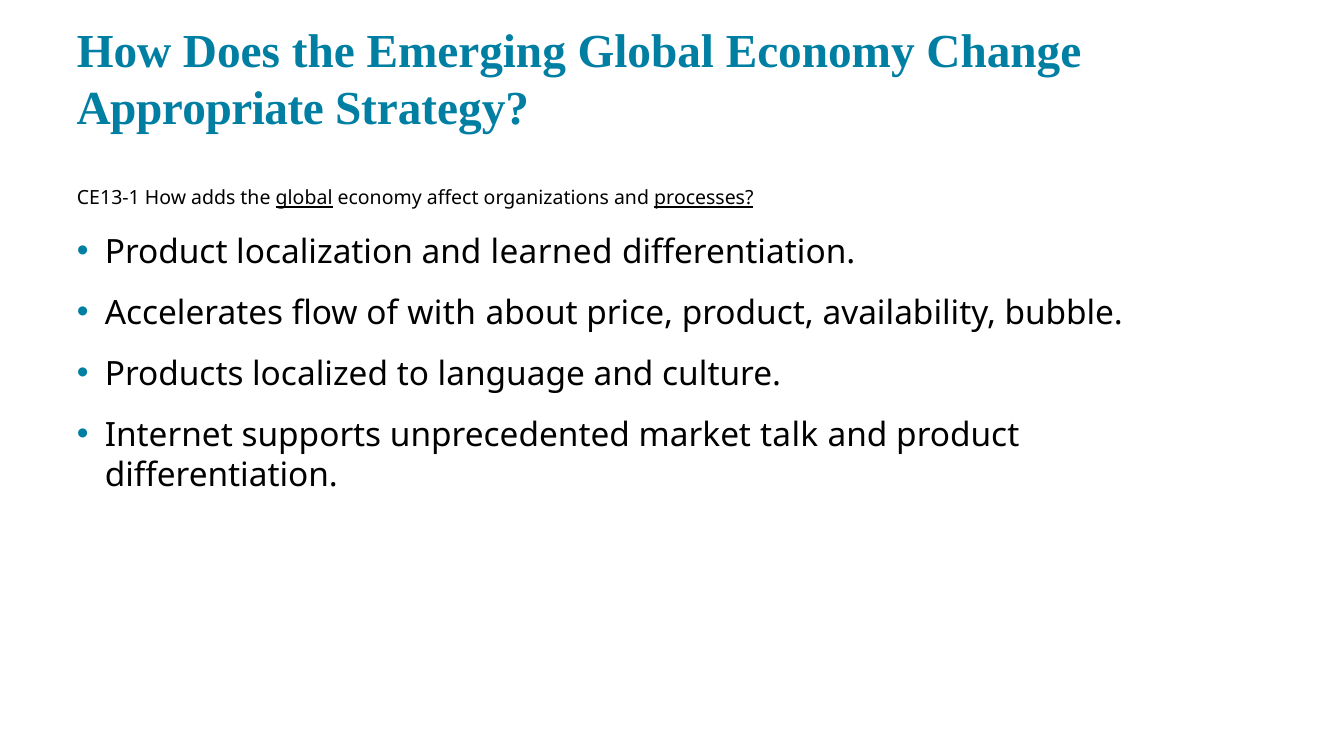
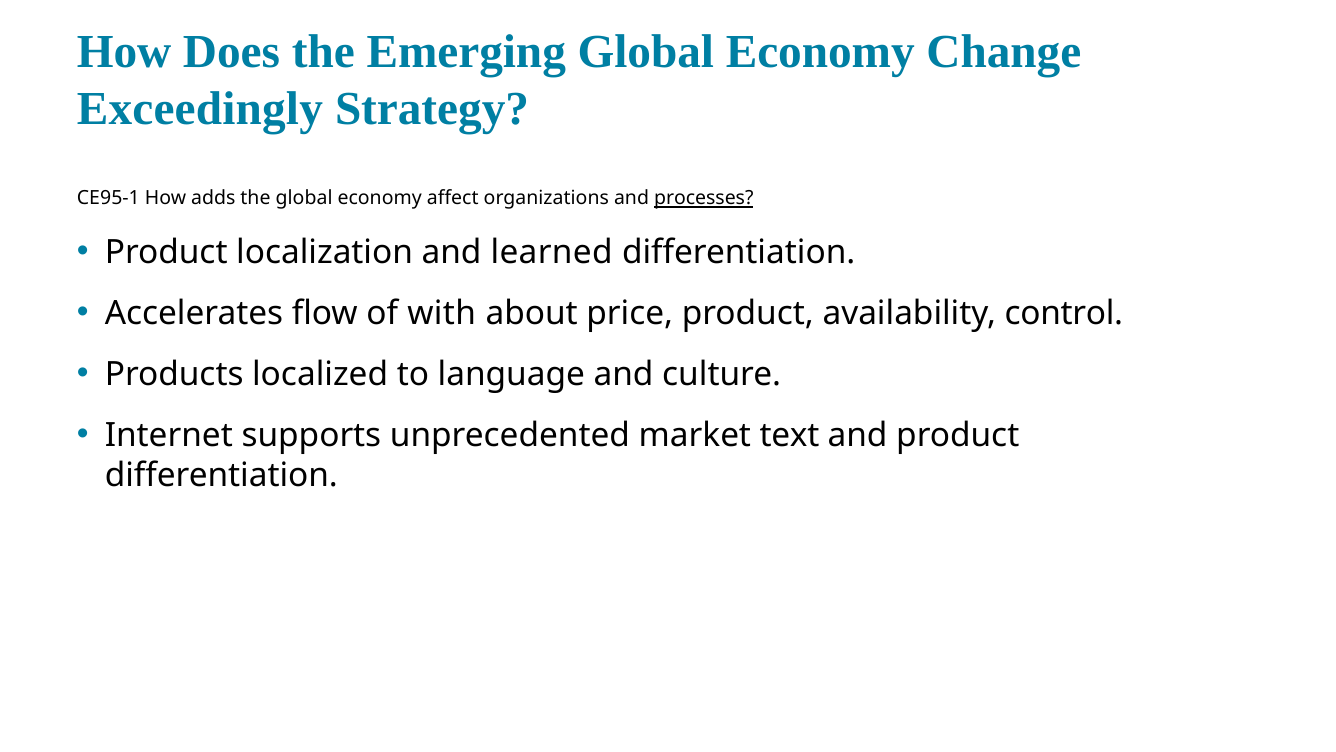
Appropriate: Appropriate -> Exceedingly
13-1: 13-1 -> 95-1
global at (304, 198) underline: present -> none
bubble: bubble -> control
talk: talk -> text
